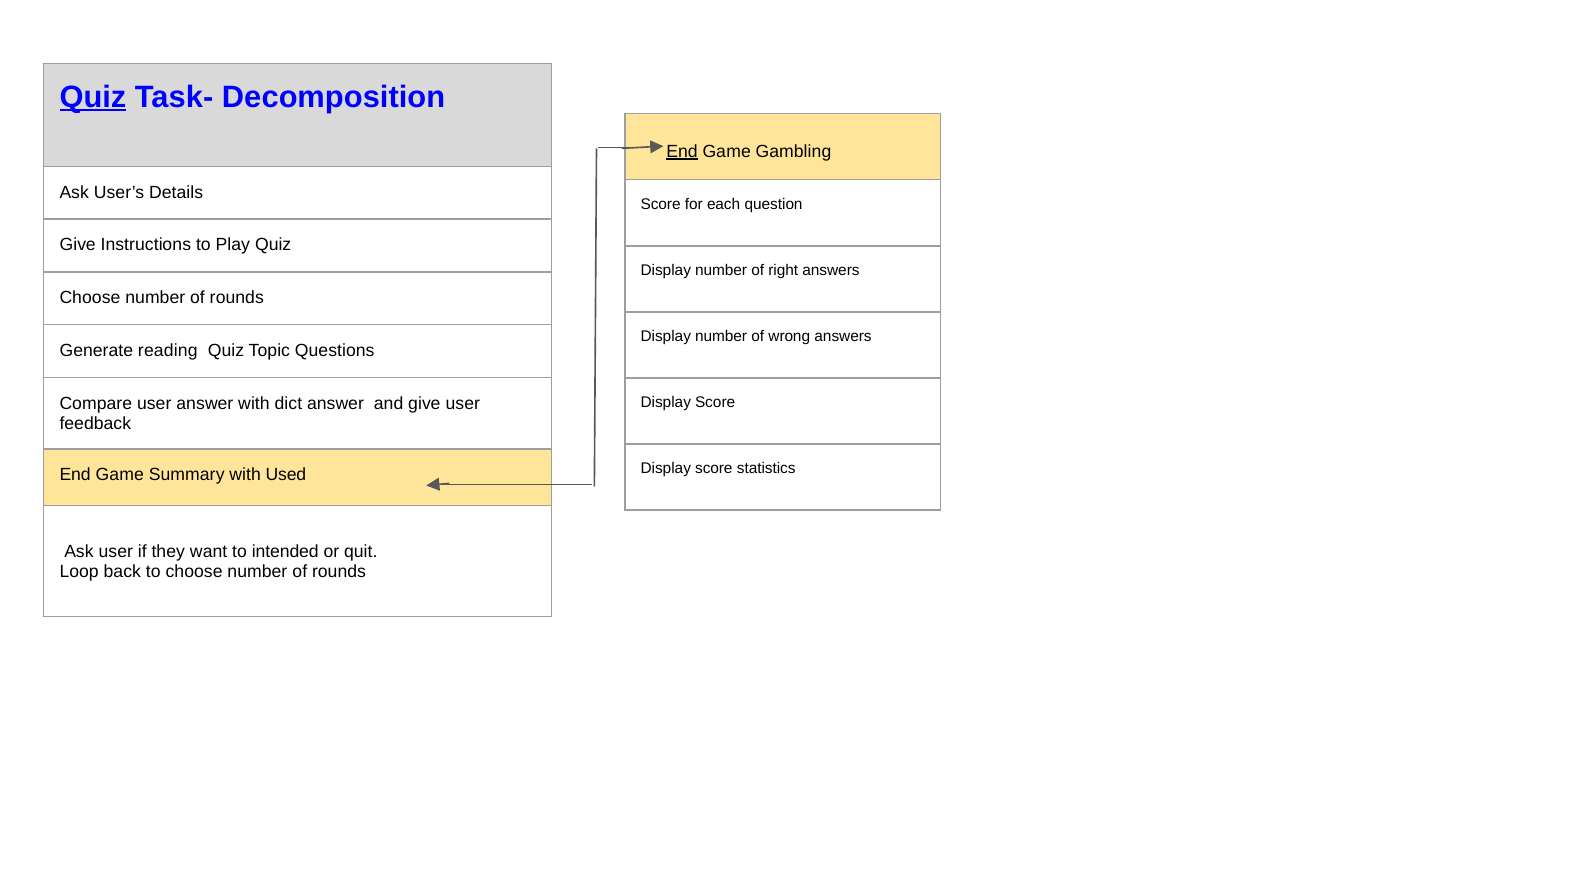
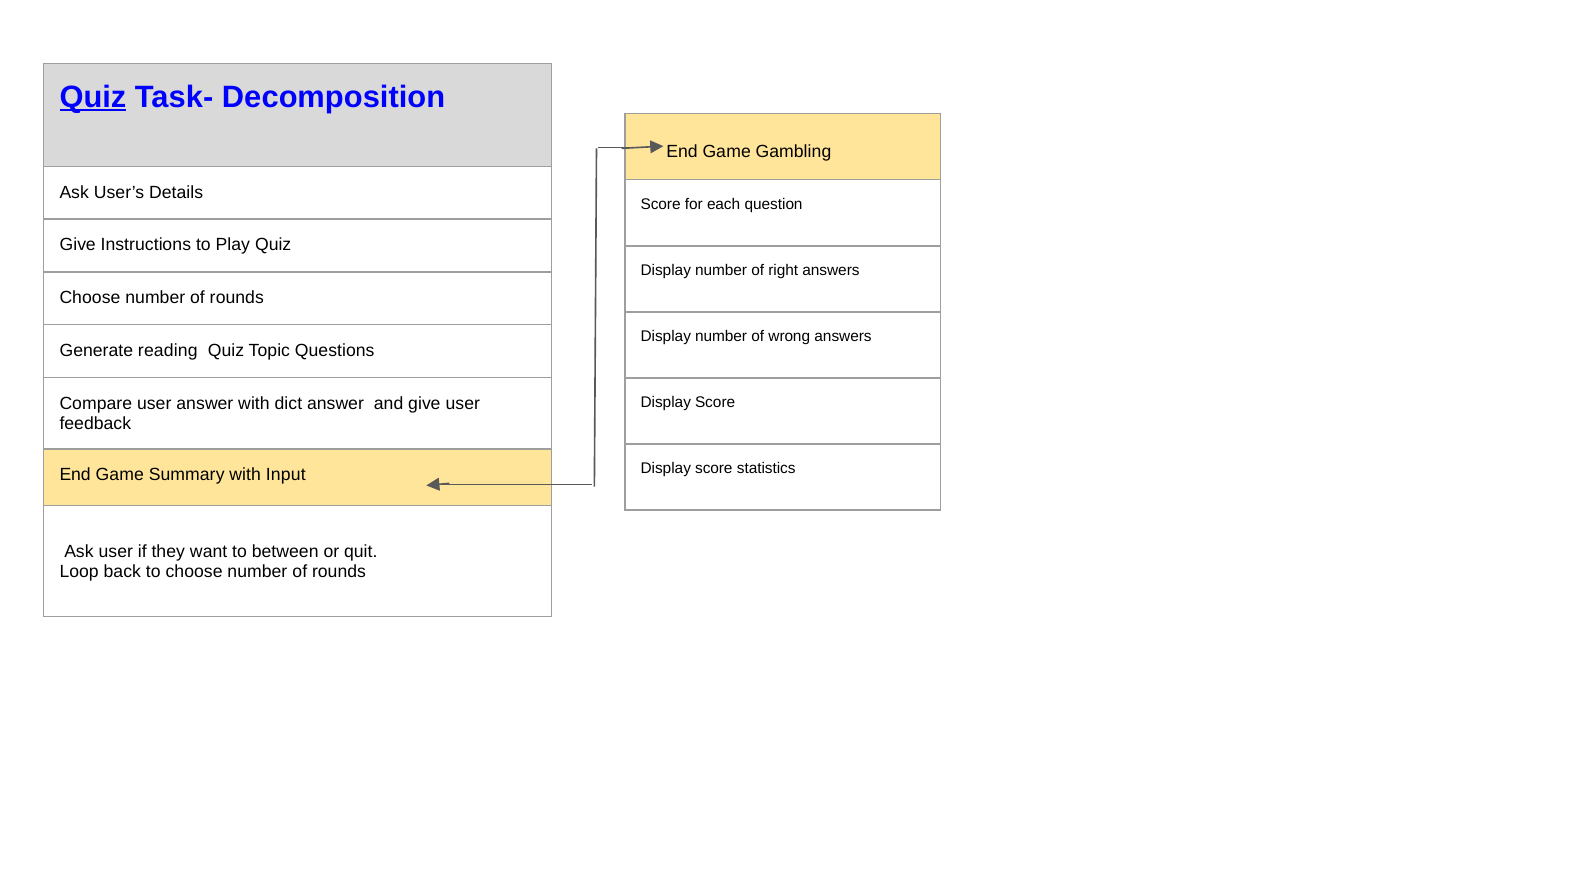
End at (682, 151) underline: present -> none
Used: Used -> Input
intended: intended -> between
